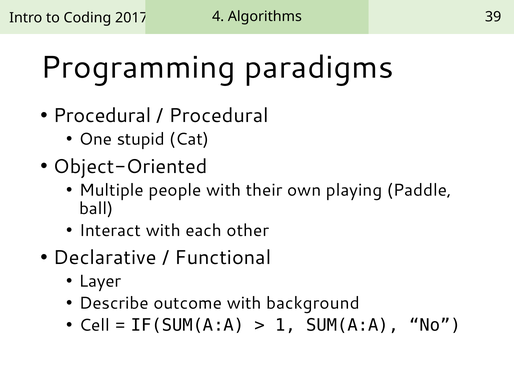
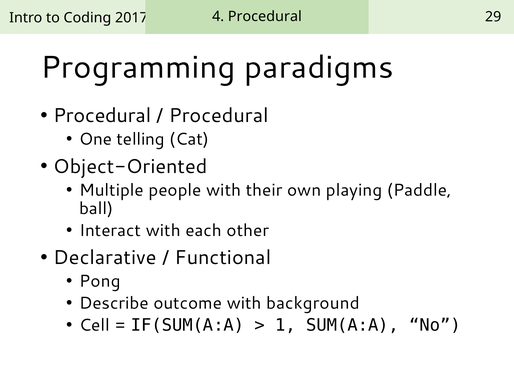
4 Algorithms: Algorithms -> Procedural
39: 39 -> 29
stupid: stupid -> telling
Layer: Layer -> Pong
